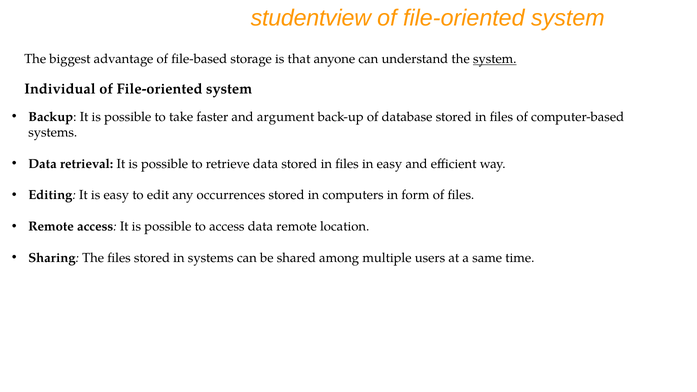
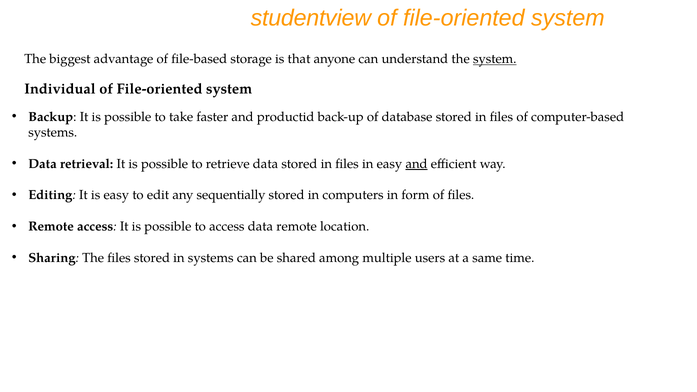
argument: argument -> productid
and at (417, 164) underline: none -> present
occurrences: occurrences -> sequentially
